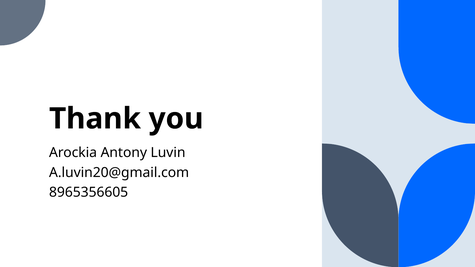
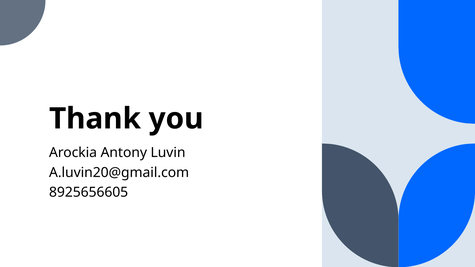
8965356605: 8965356605 -> 8925656605
